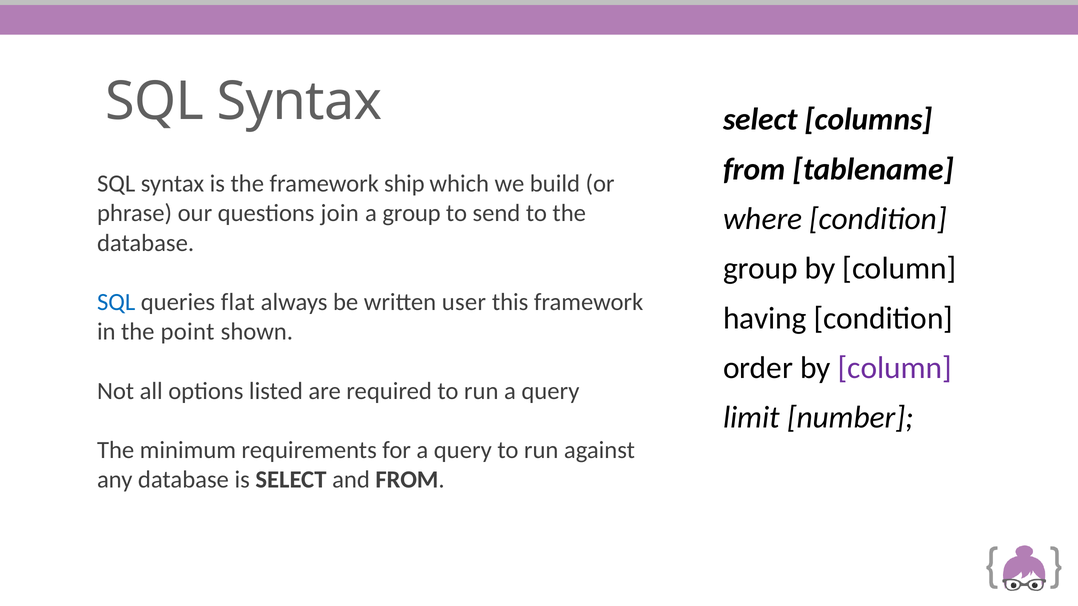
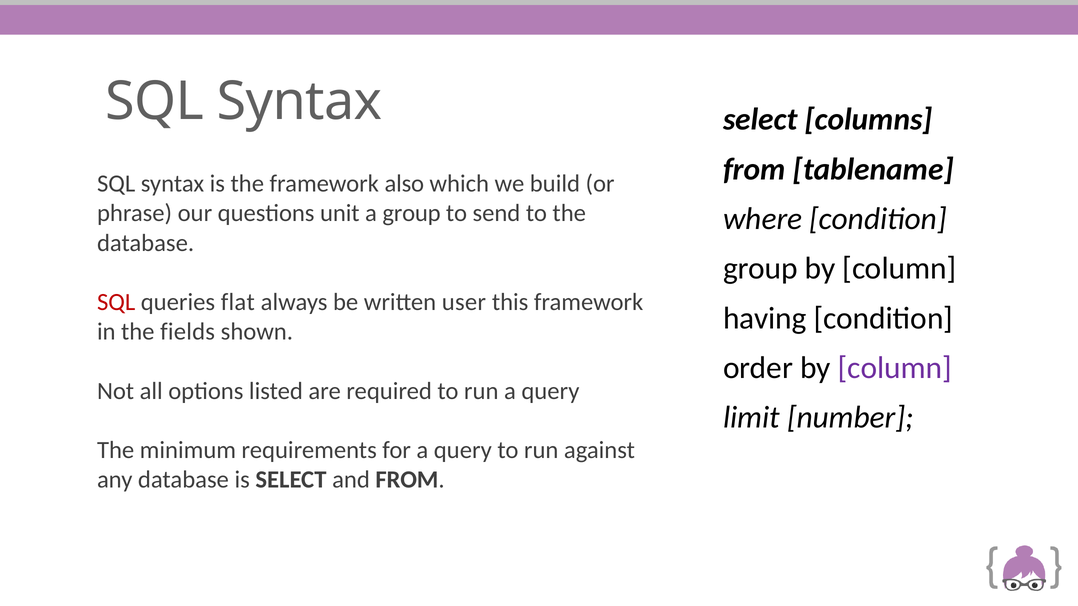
ship: ship -> also
join: join -> unit
SQL at (116, 302) colour: blue -> red
point: point -> fields
